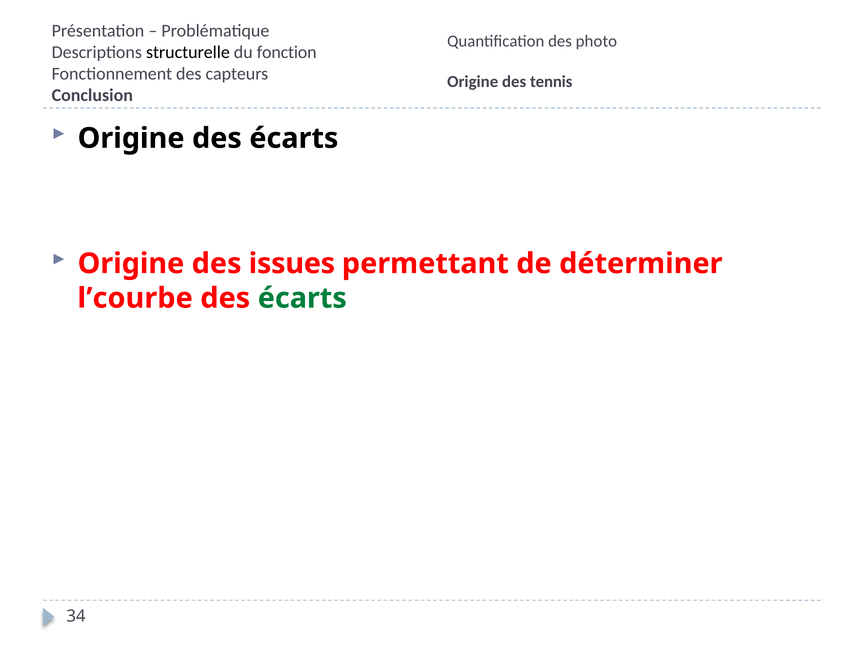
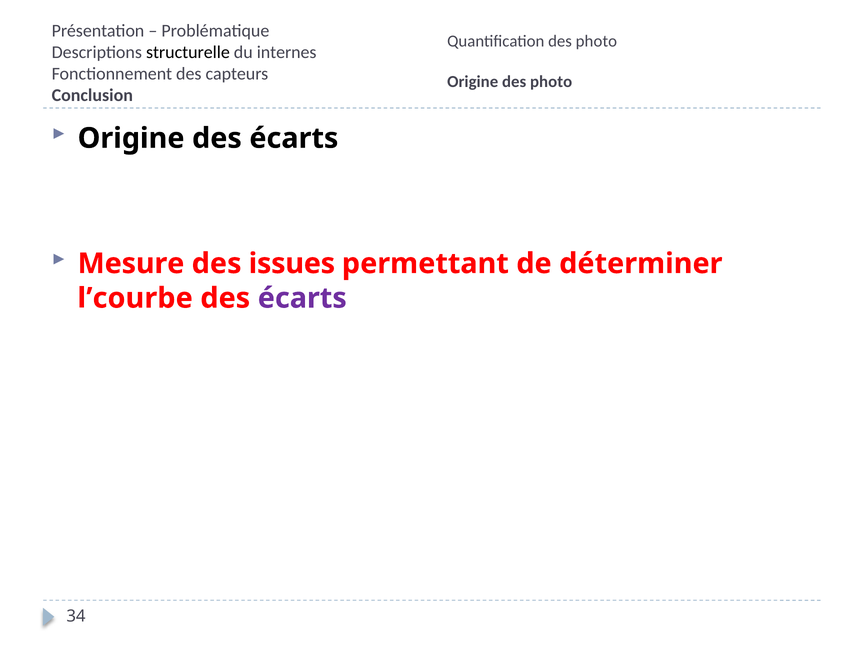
fonction: fonction -> internes
Origine des tennis: tennis -> photo
Origine at (131, 264): Origine -> Mesure
écarts at (302, 298) colour: green -> purple
